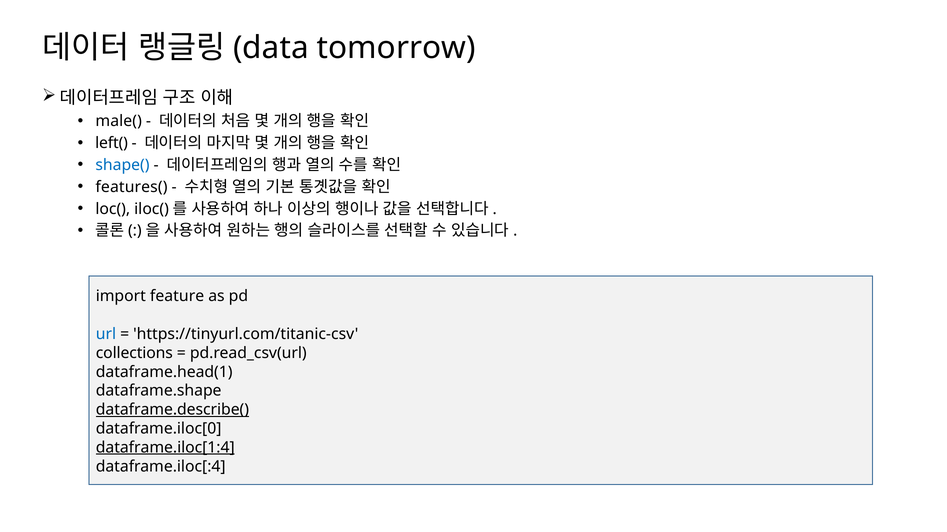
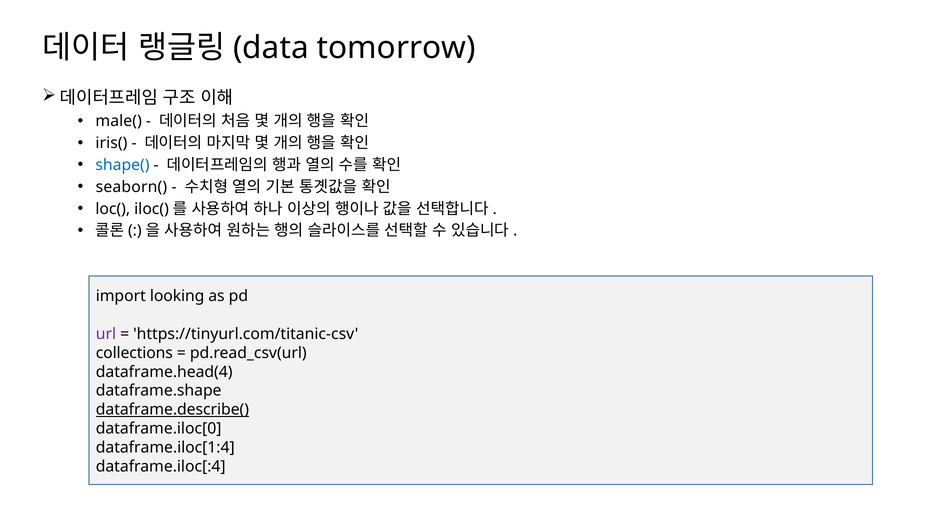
left(: left( -> iris(
features(: features( -> seaborn(
feature: feature -> looking
url colour: blue -> purple
dataframe.head(1: dataframe.head(1 -> dataframe.head(4
dataframe.iloc[1:4 underline: present -> none
